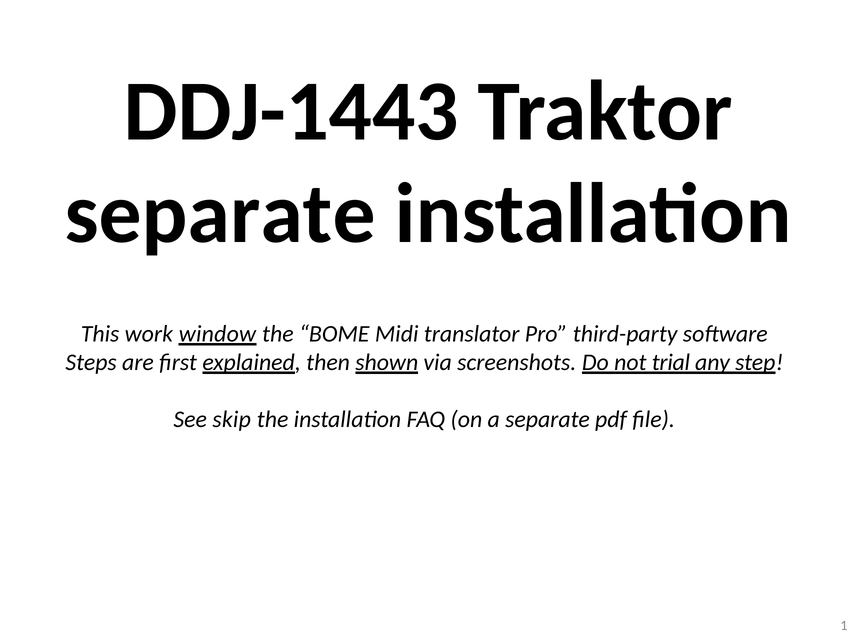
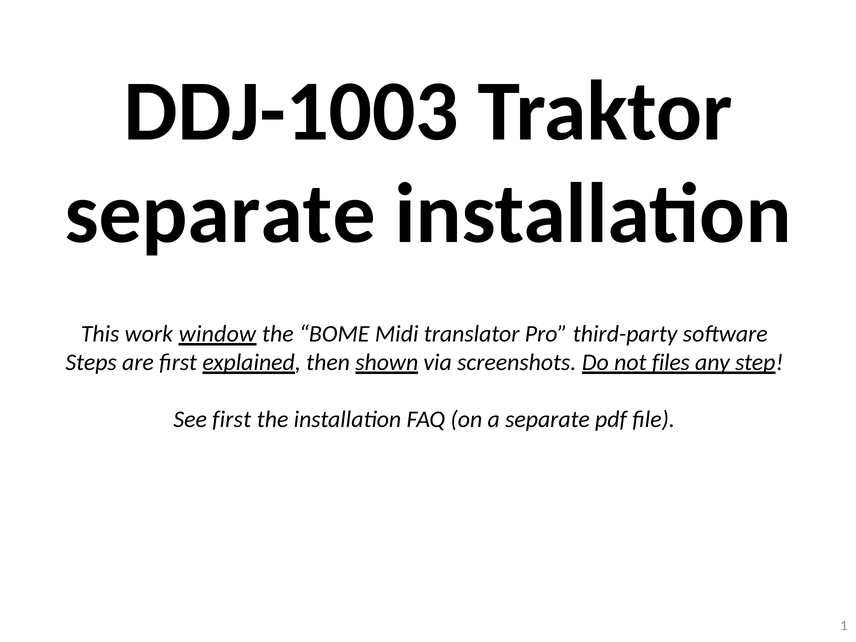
DDJ-1443: DDJ-1443 -> DDJ-1003
trial: trial -> files
See skip: skip -> first
